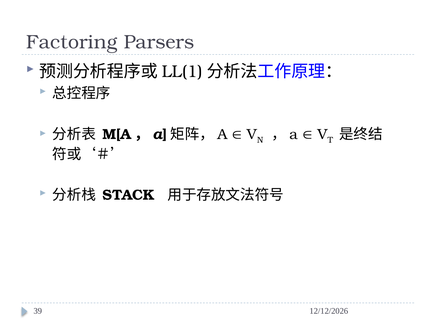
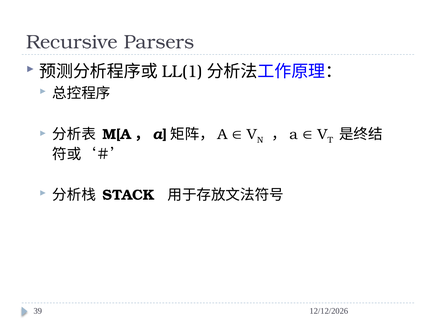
Factoring: Factoring -> Recursive
